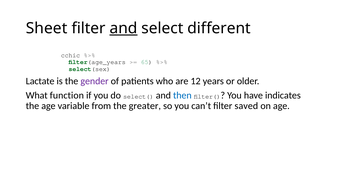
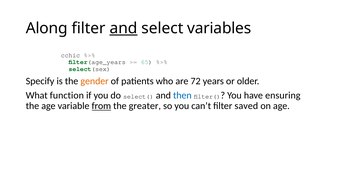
Sheet: Sheet -> Along
different: different -> variables
Lactate: Lactate -> Specify
gender colour: purple -> orange
12: 12 -> 72
indicates: indicates -> ensuring
from underline: none -> present
